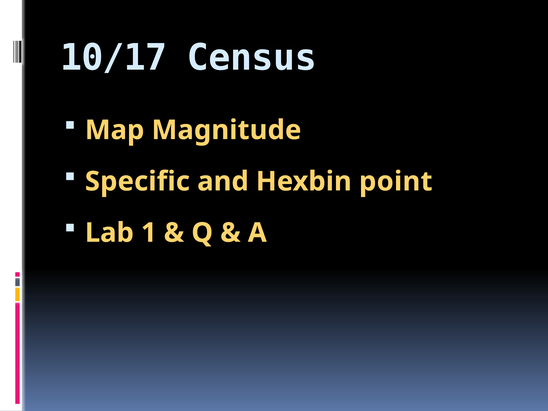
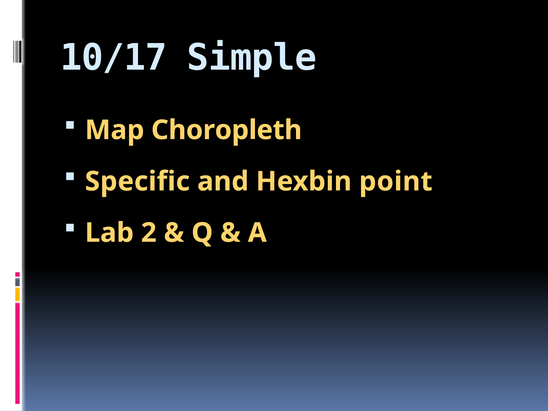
Census: Census -> Simple
Magnitude: Magnitude -> Choropleth
1: 1 -> 2
